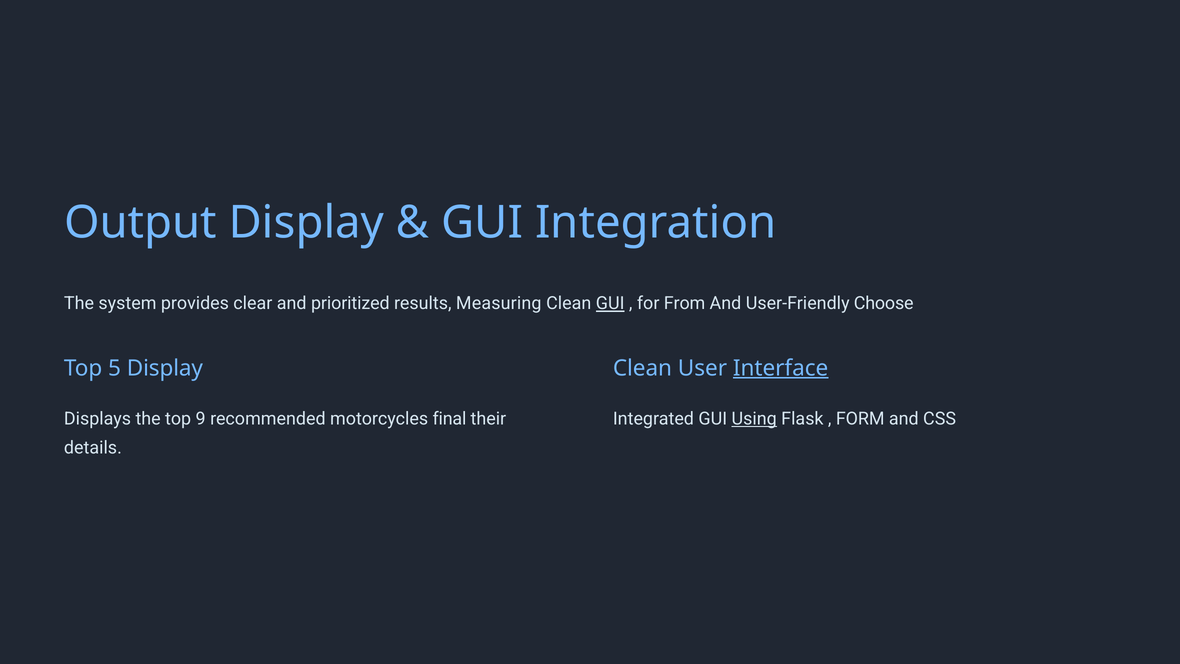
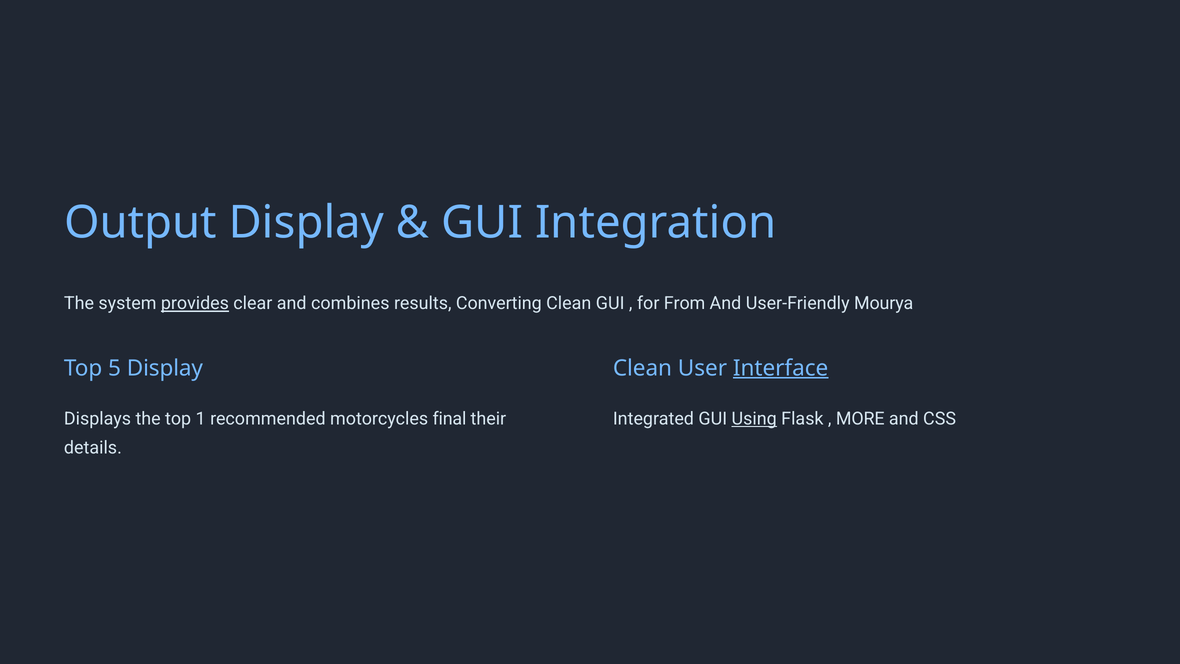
provides underline: none -> present
prioritized: prioritized -> combines
Measuring: Measuring -> Converting
GUI at (610, 303) underline: present -> none
Choose: Choose -> Mourya
9: 9 -> 1
FORM: FORM -> MORE
